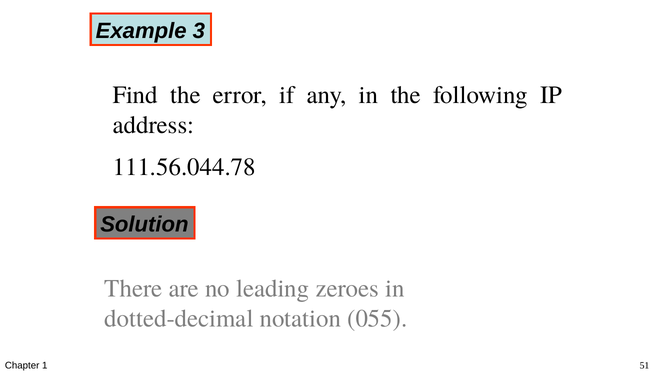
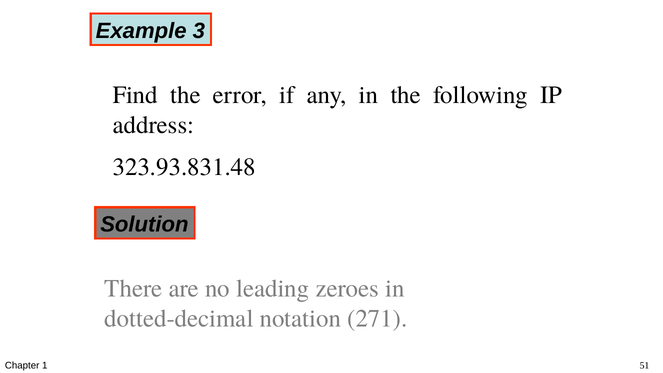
111.56.044.78: 111.56.044.78 -> 323.93.831.48
055: 055 -> 271
